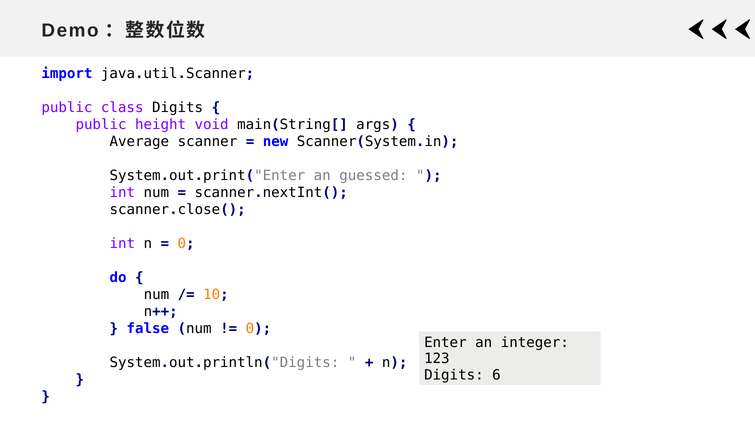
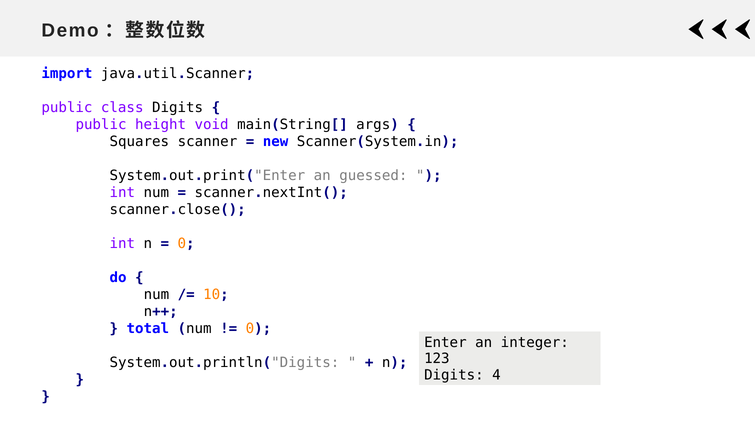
Average: Average -> Squares
false: false -> total
6: 6 -> 4
